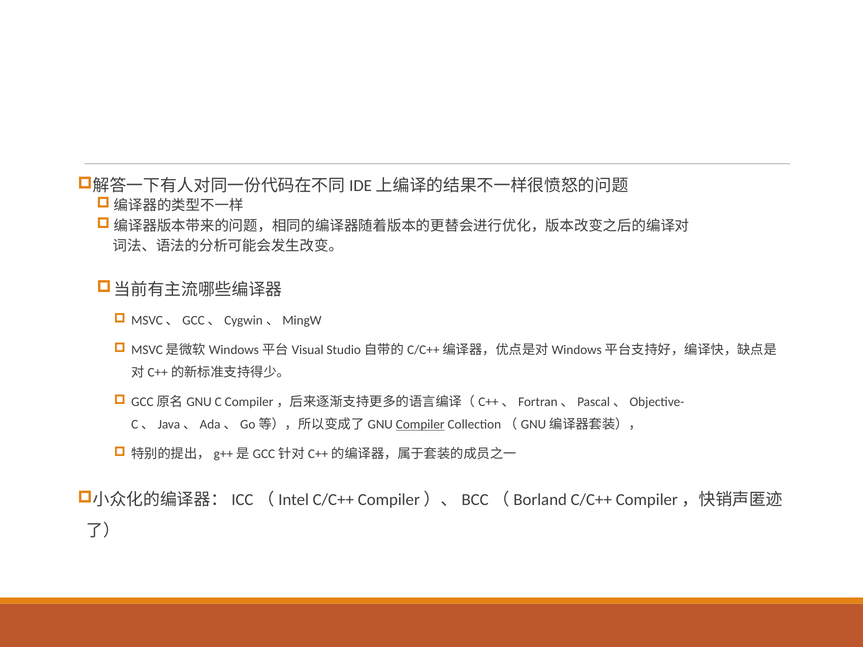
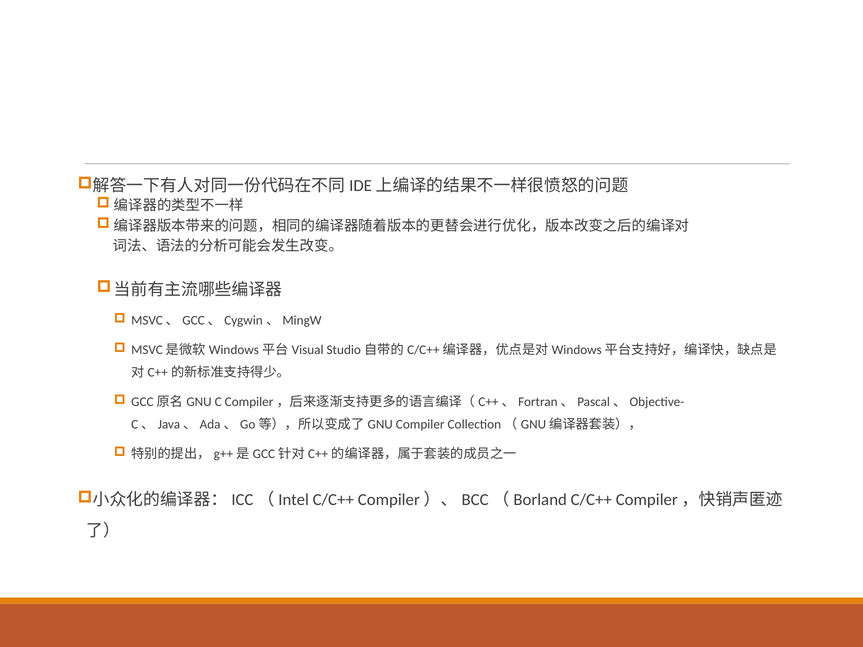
Compiler underline: present -> none
